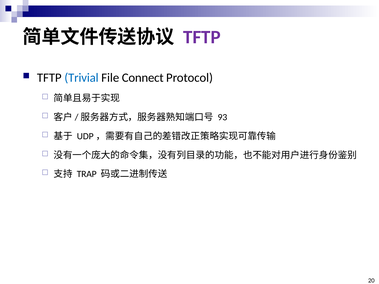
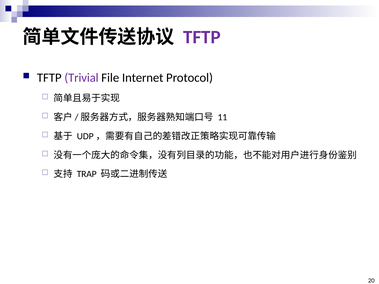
Trivial colour: blue -> purple
Connect: Connect -> Internet
93: 93 -> 11
